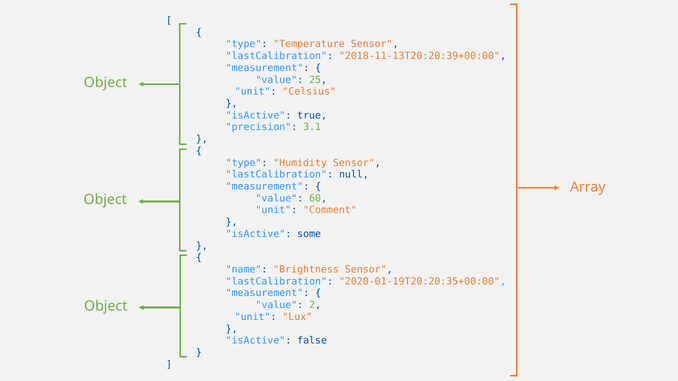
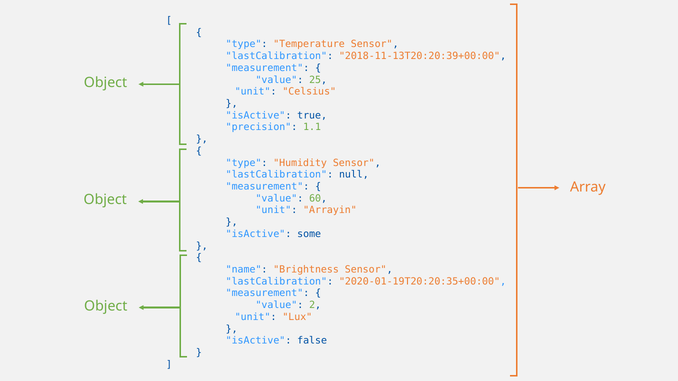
3.1: 3.1 -> 1.1
Comment: Comment -> Arrayin
